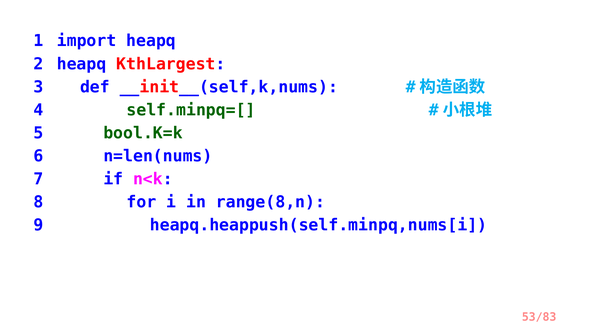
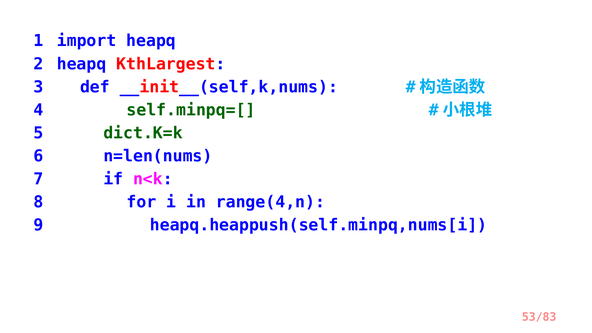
bool.K=k: bool.K=k -> dict.K=k
range(8,n: range(8,n -> range(4,n
